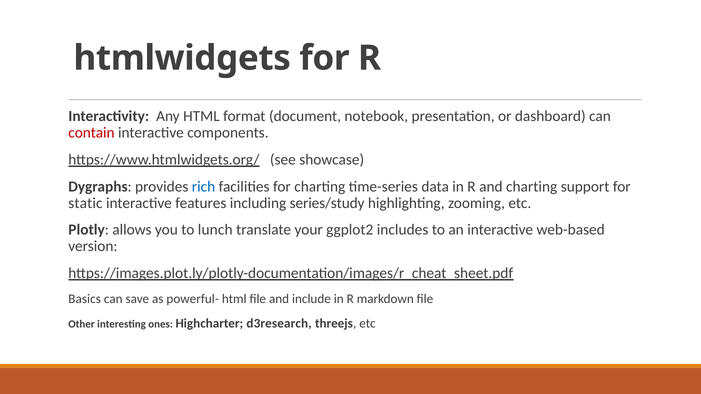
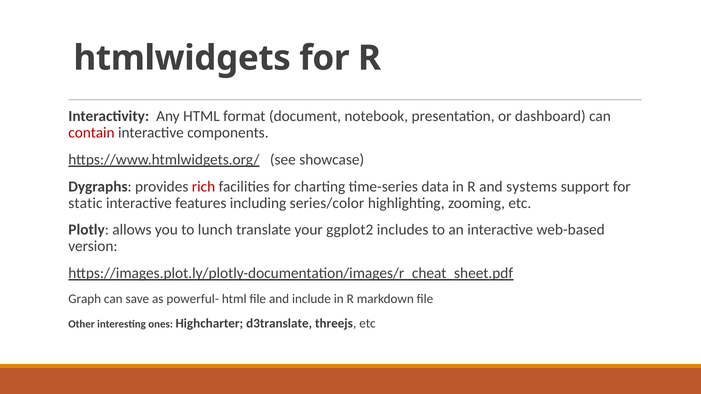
rich colour: blue -> red
and charting: charting -> systems
series/study: series/study -> series/color
Basics: Basics -> Graph
d3research: d3research -> d3translate
